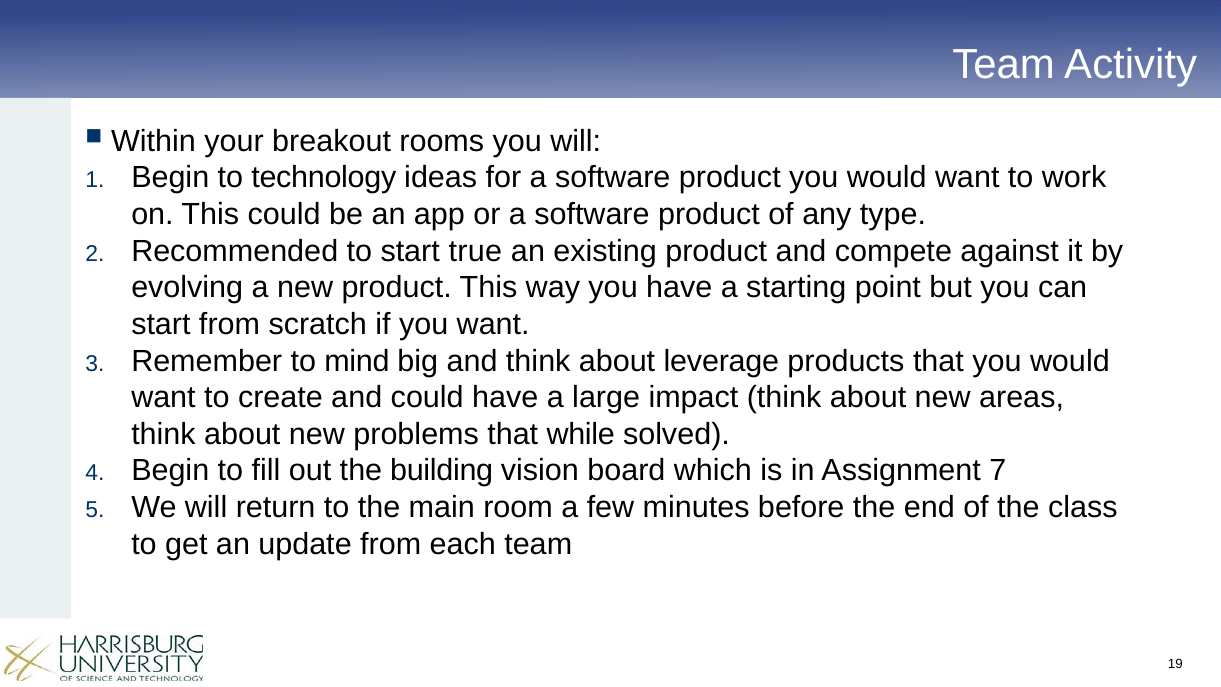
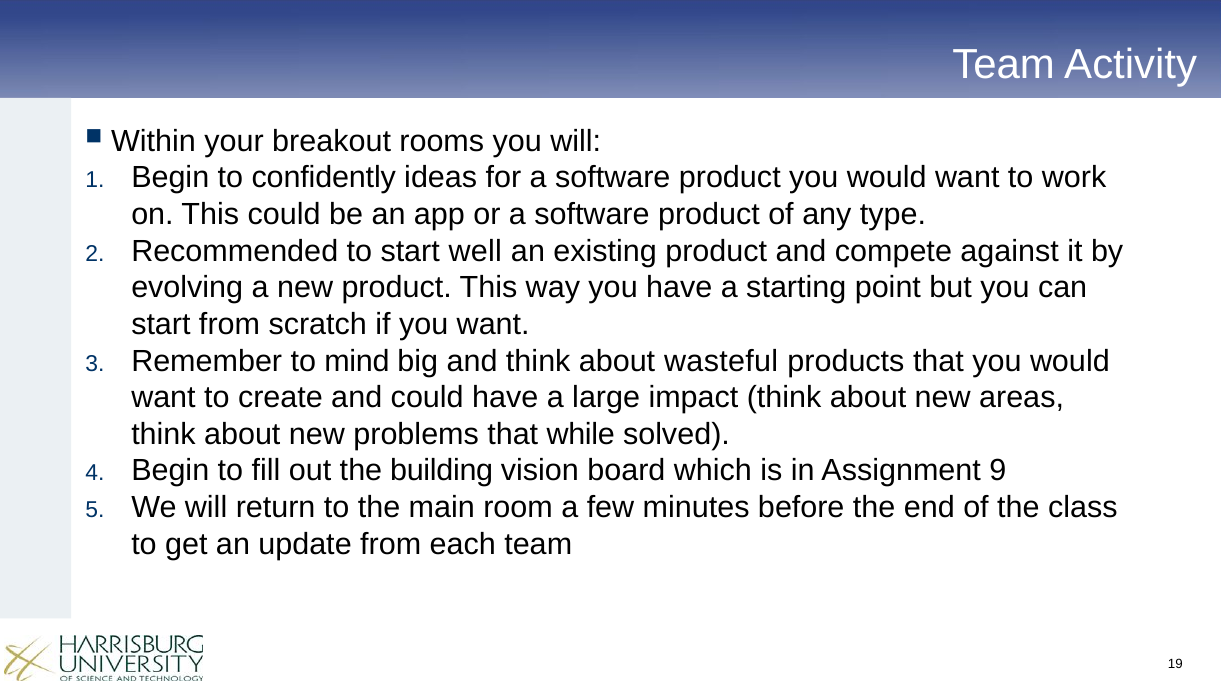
technology: technology -> confidently
true: true -> well
leverage: leverage -> wasteful
7: 7 -> 9
